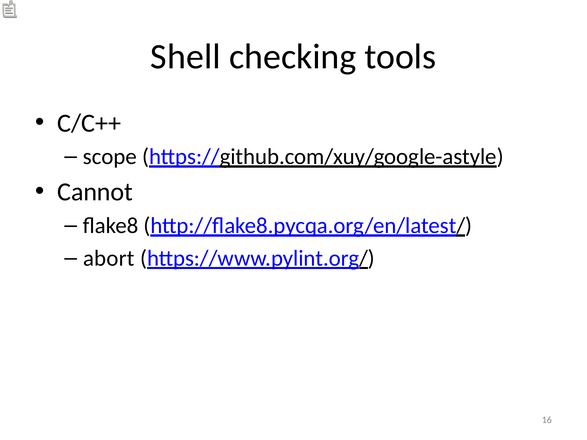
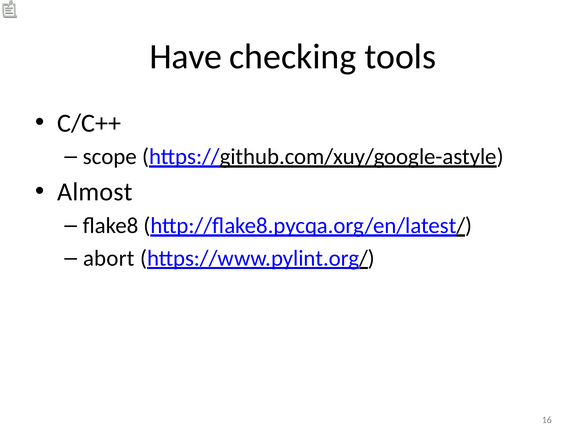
Shell: Shell -> Have
Cannot: Cannot -> Almost
